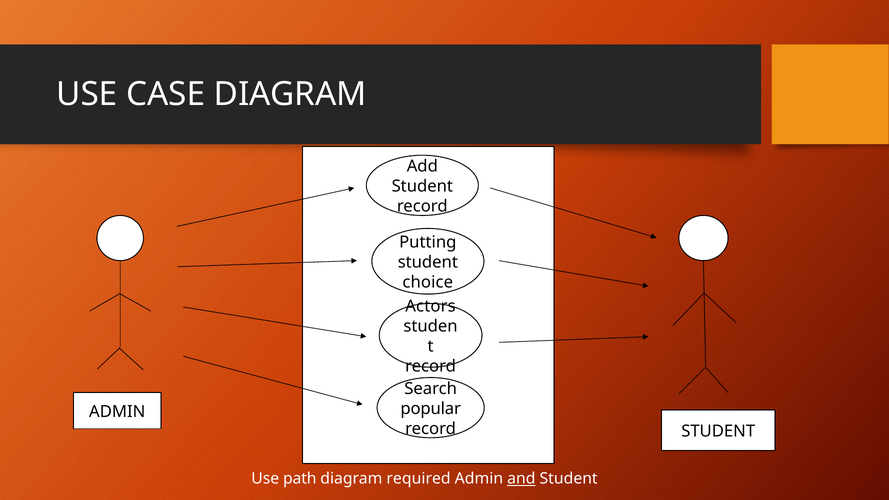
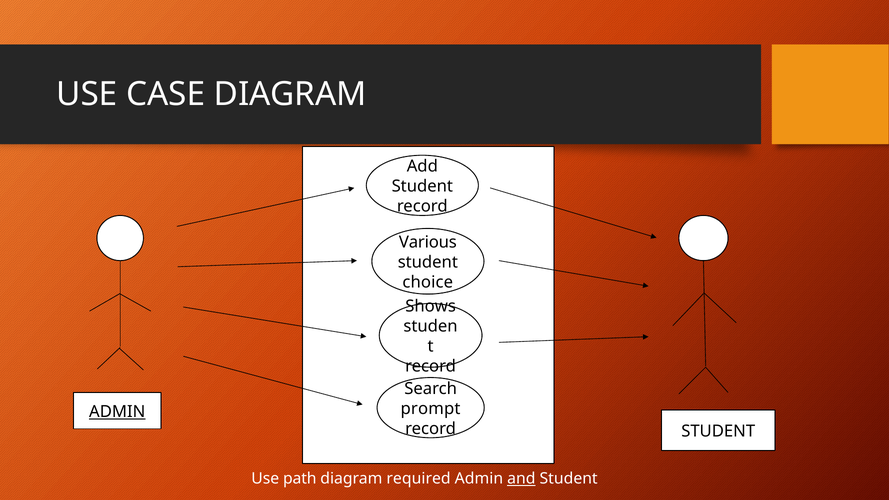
Putting: Putting -> Various
Actors: Actors -> Shows
popular: popular -> prompt
ADMIN at (117, 412) underline: none -> present
